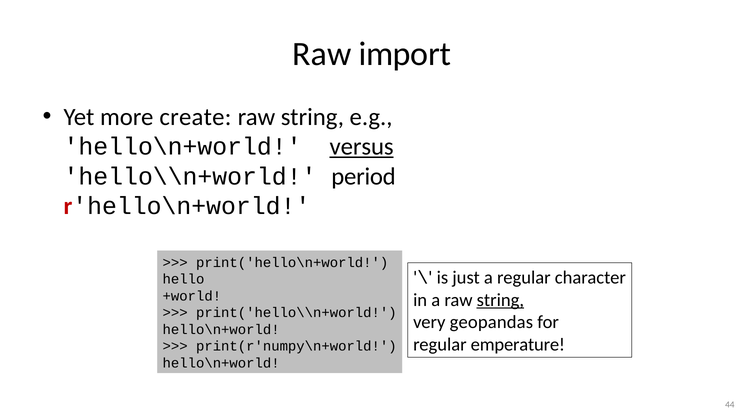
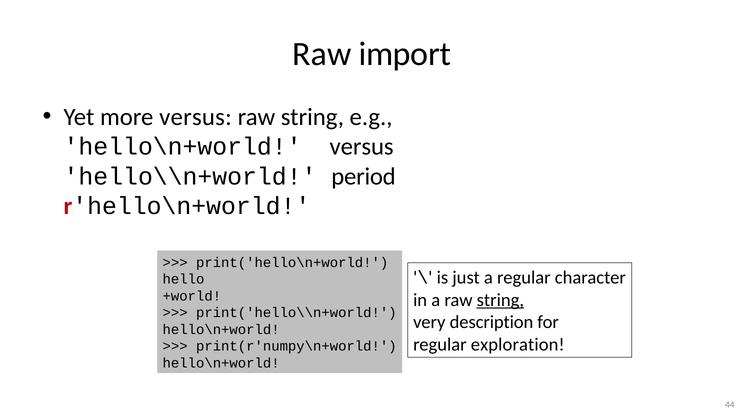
more create: create -> versus
versus at (362, 147) underline: present -> none
geopandas: geopandas -> description
emperature: emperature -> exploration
